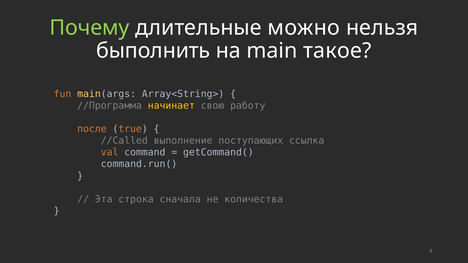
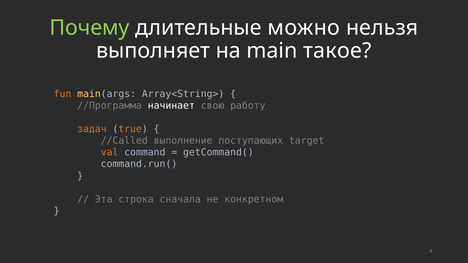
быполнить: быполнить -> выполняет
начинает colour: yellow -> white
после: после -> задач
ссылка: ссылка -> target
количества: количества -> конкретном
